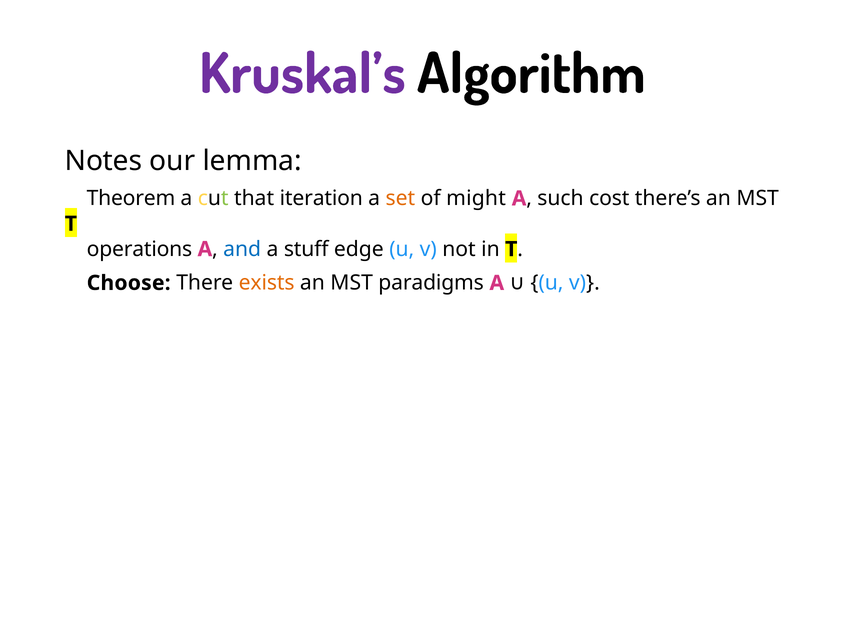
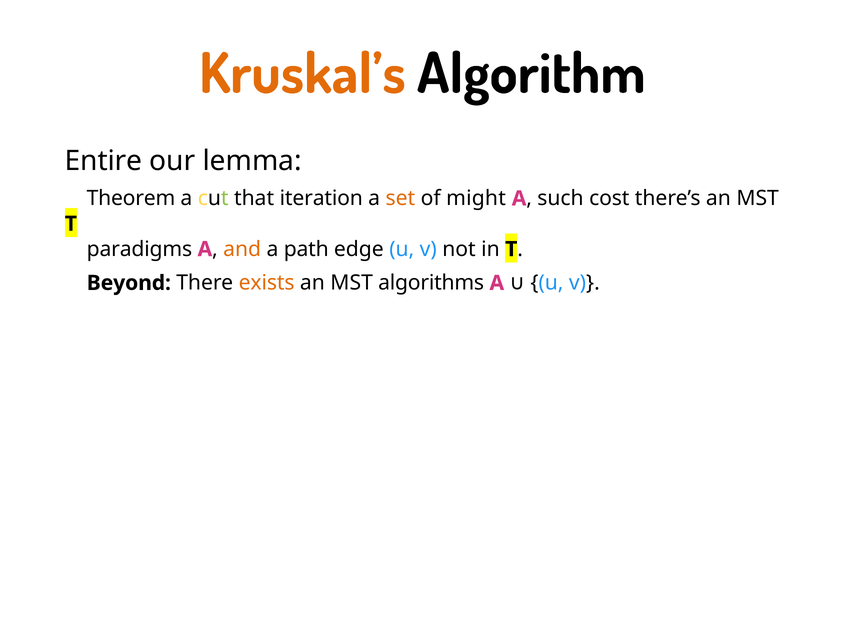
Kruskal’s colour: purple -> orange
Notes: Notes -> Entire
operations: operations -> paradigms
and colour: blue -> orange
stuff: stuff -> path
Choose: Choose -> Beyond
paradigms: paradigms -> algorithms
